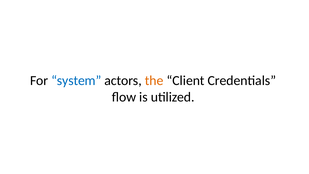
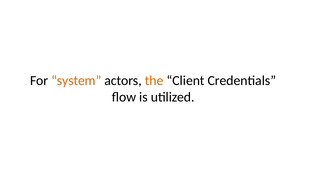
system colour: blue -> orange
